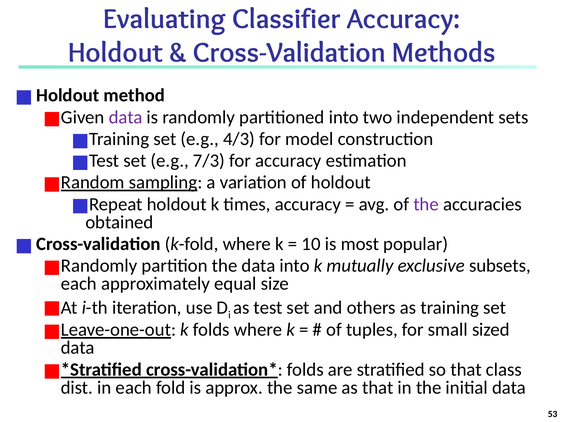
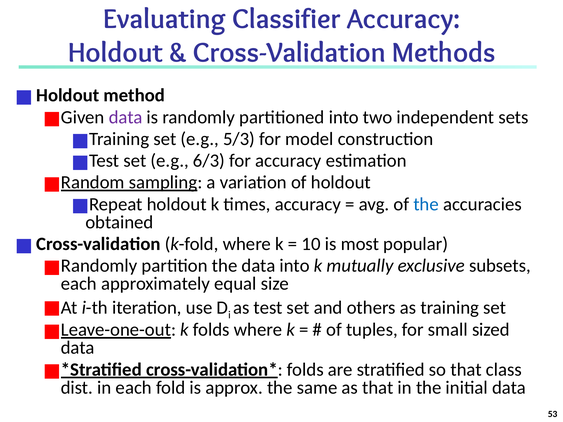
4/3: 4/3 -> 5/3
7/3: 7/3 -> 6/3
the at (426, 204) colour: purple -> blue
